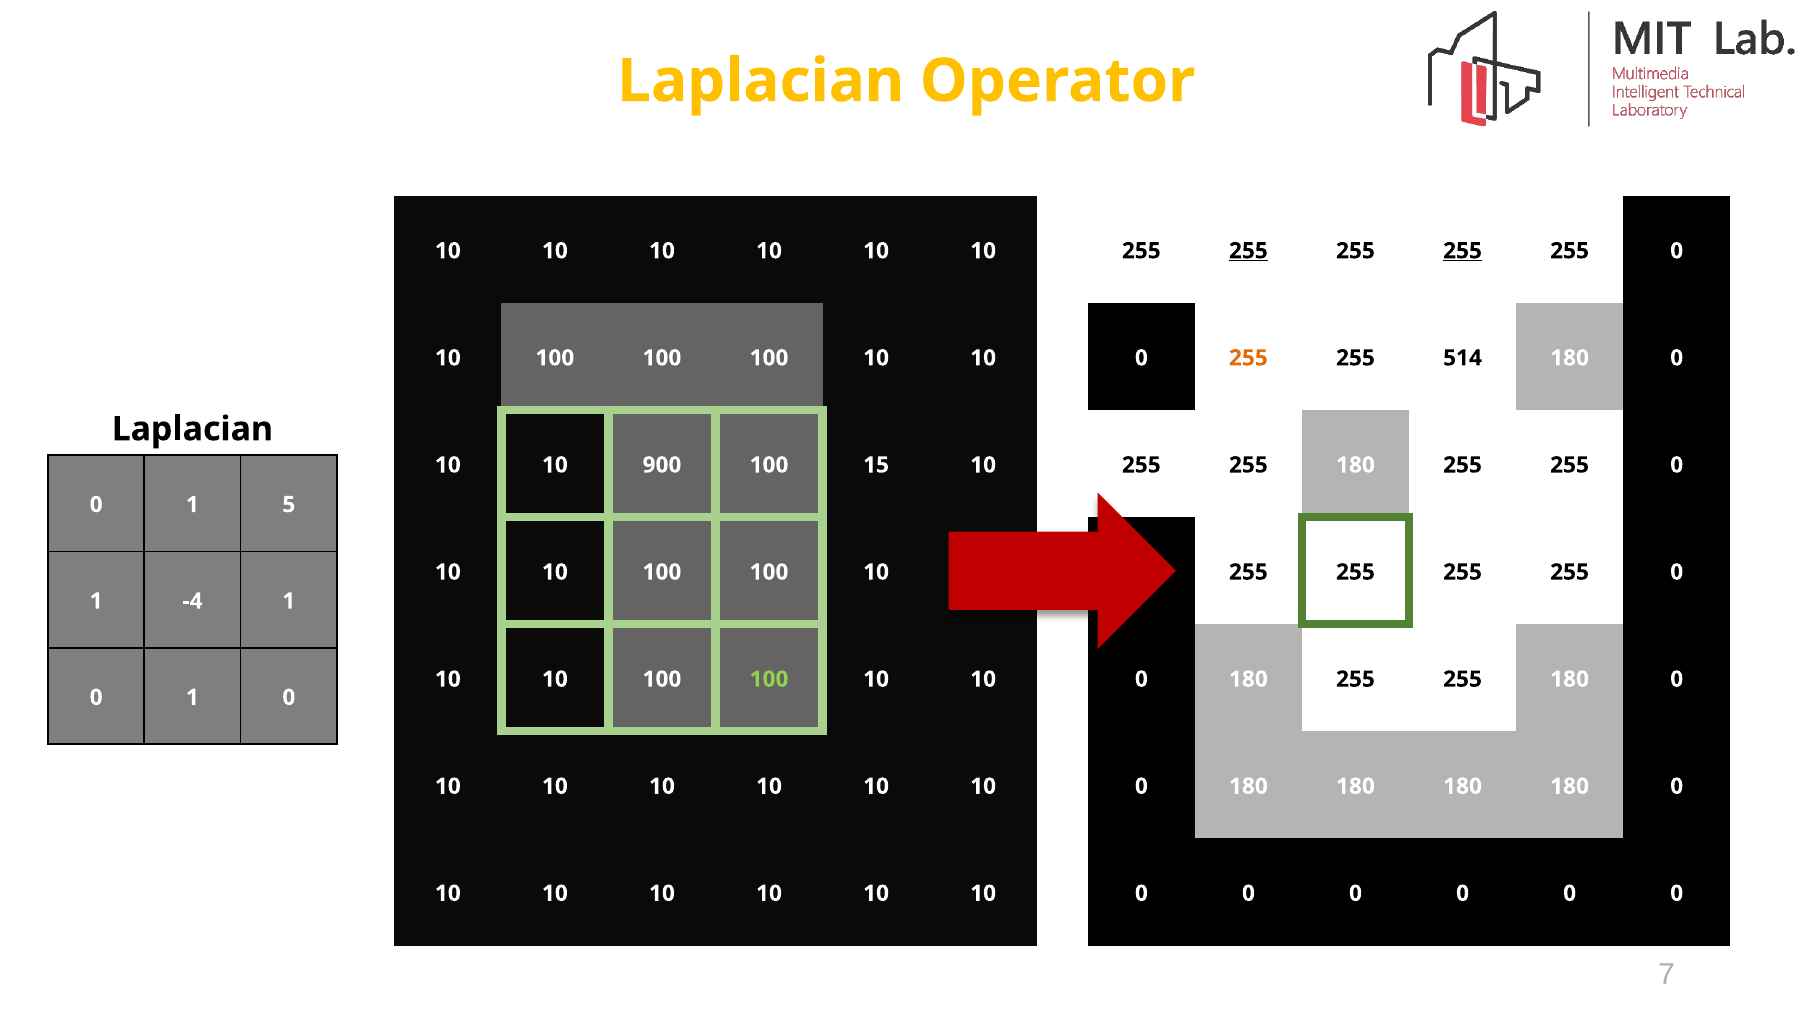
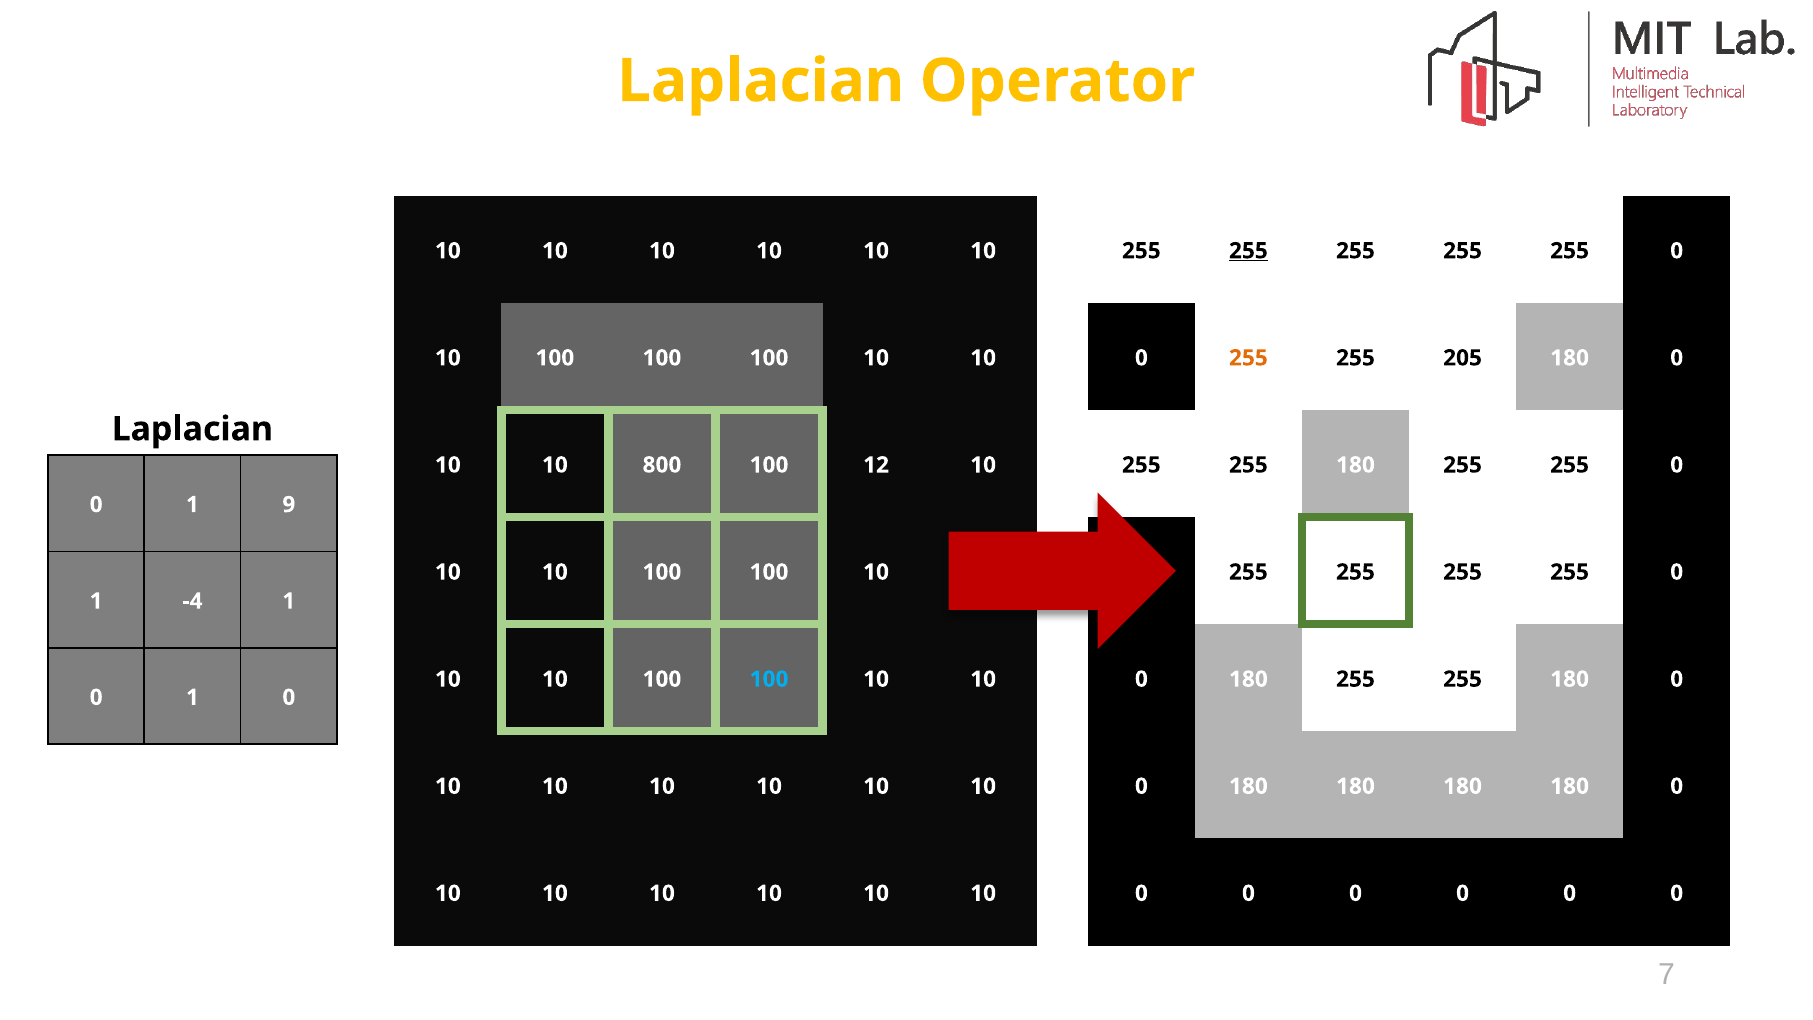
255 at (1463, 251) underline: present -> none
514: 514 -> 205
900: 900 -> 800
15: 15 -> 12
5: 5 -> 9
100 at (769, 679) colour: light green -> light blue
